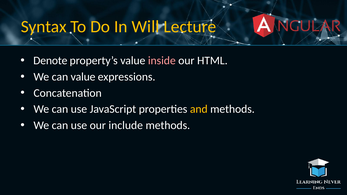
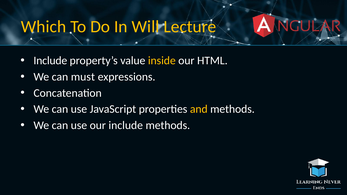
Syntax: Syntax -> Which
Denote at (50, 61): Denote -> Include
inside colour: pink -> yellow
can value: value -> must
